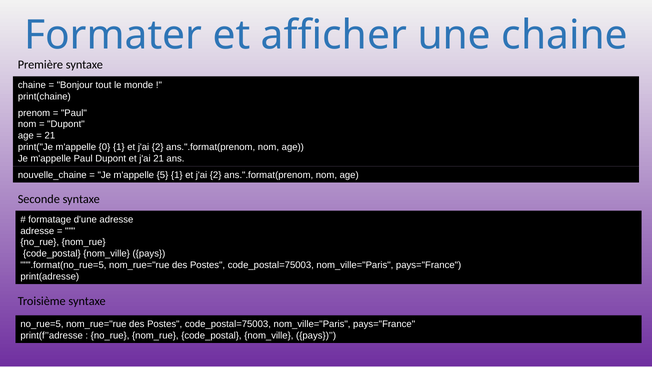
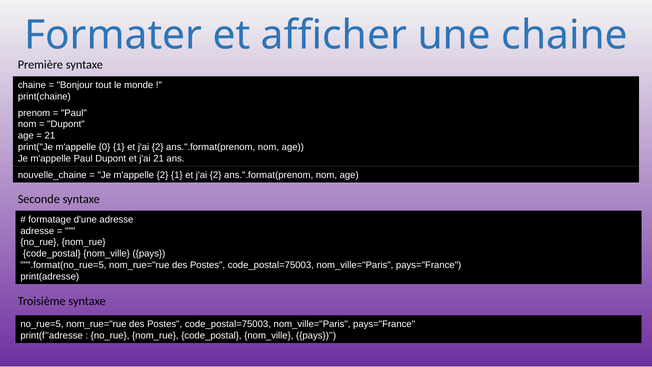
m'appelle 5: 5 -> 2
